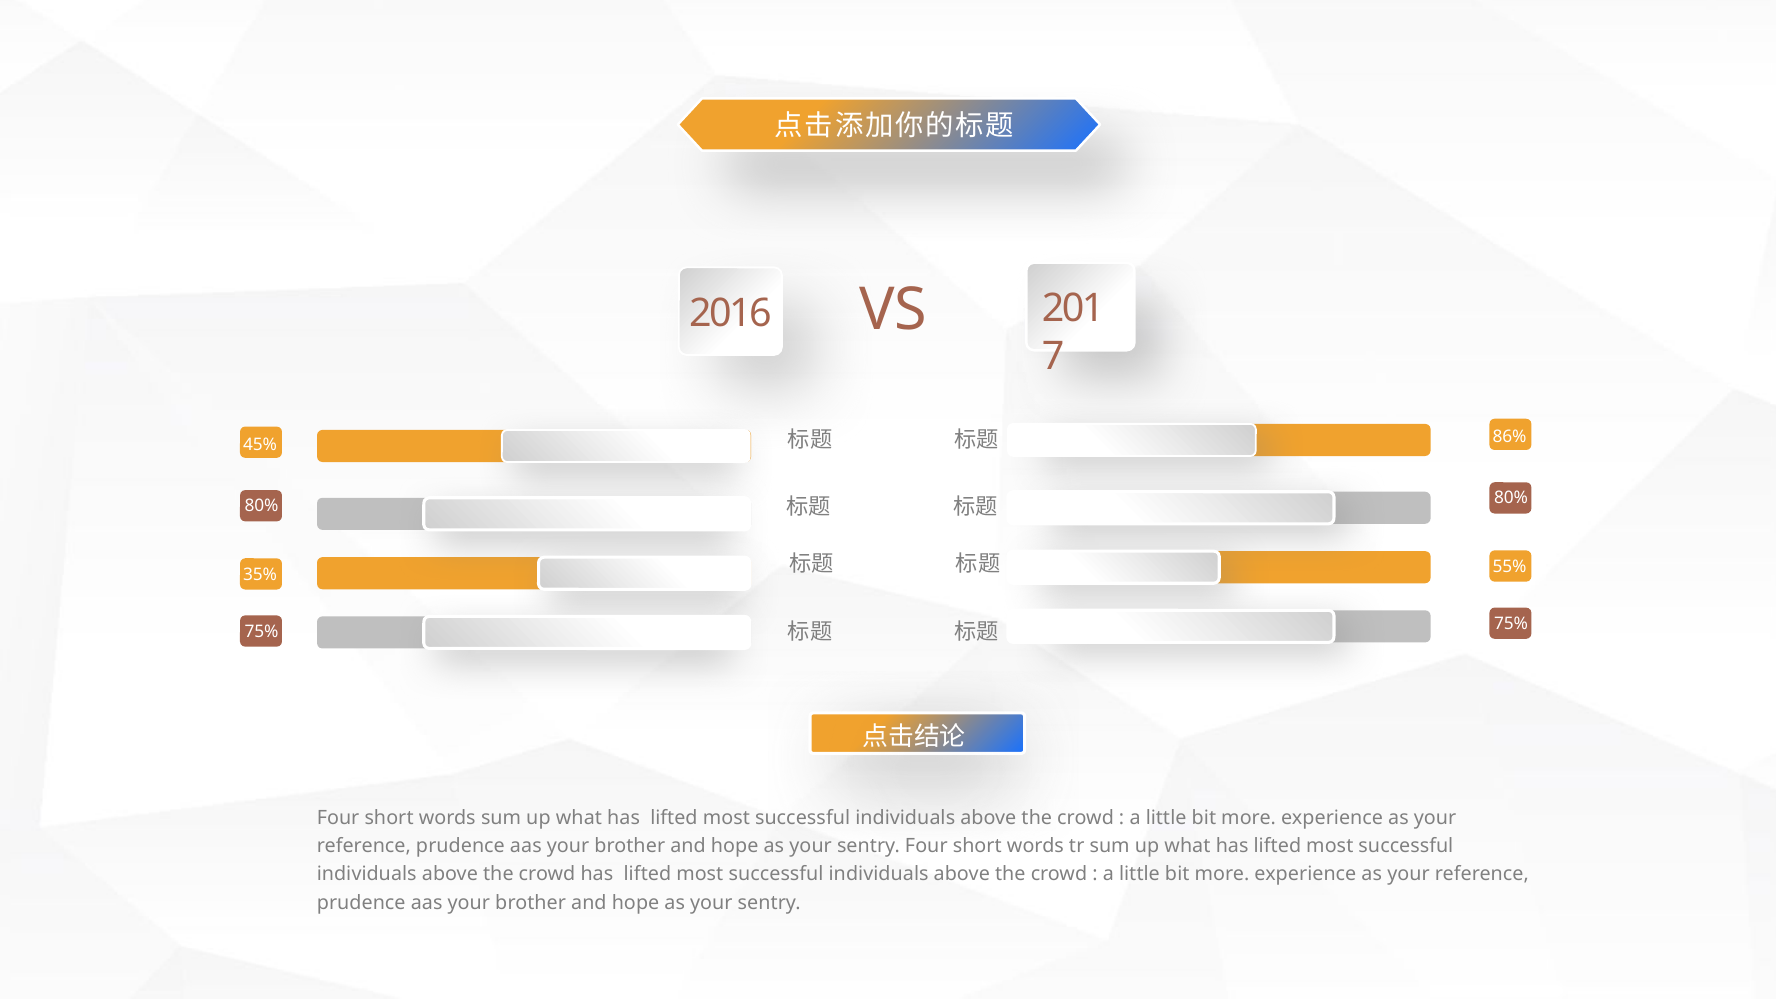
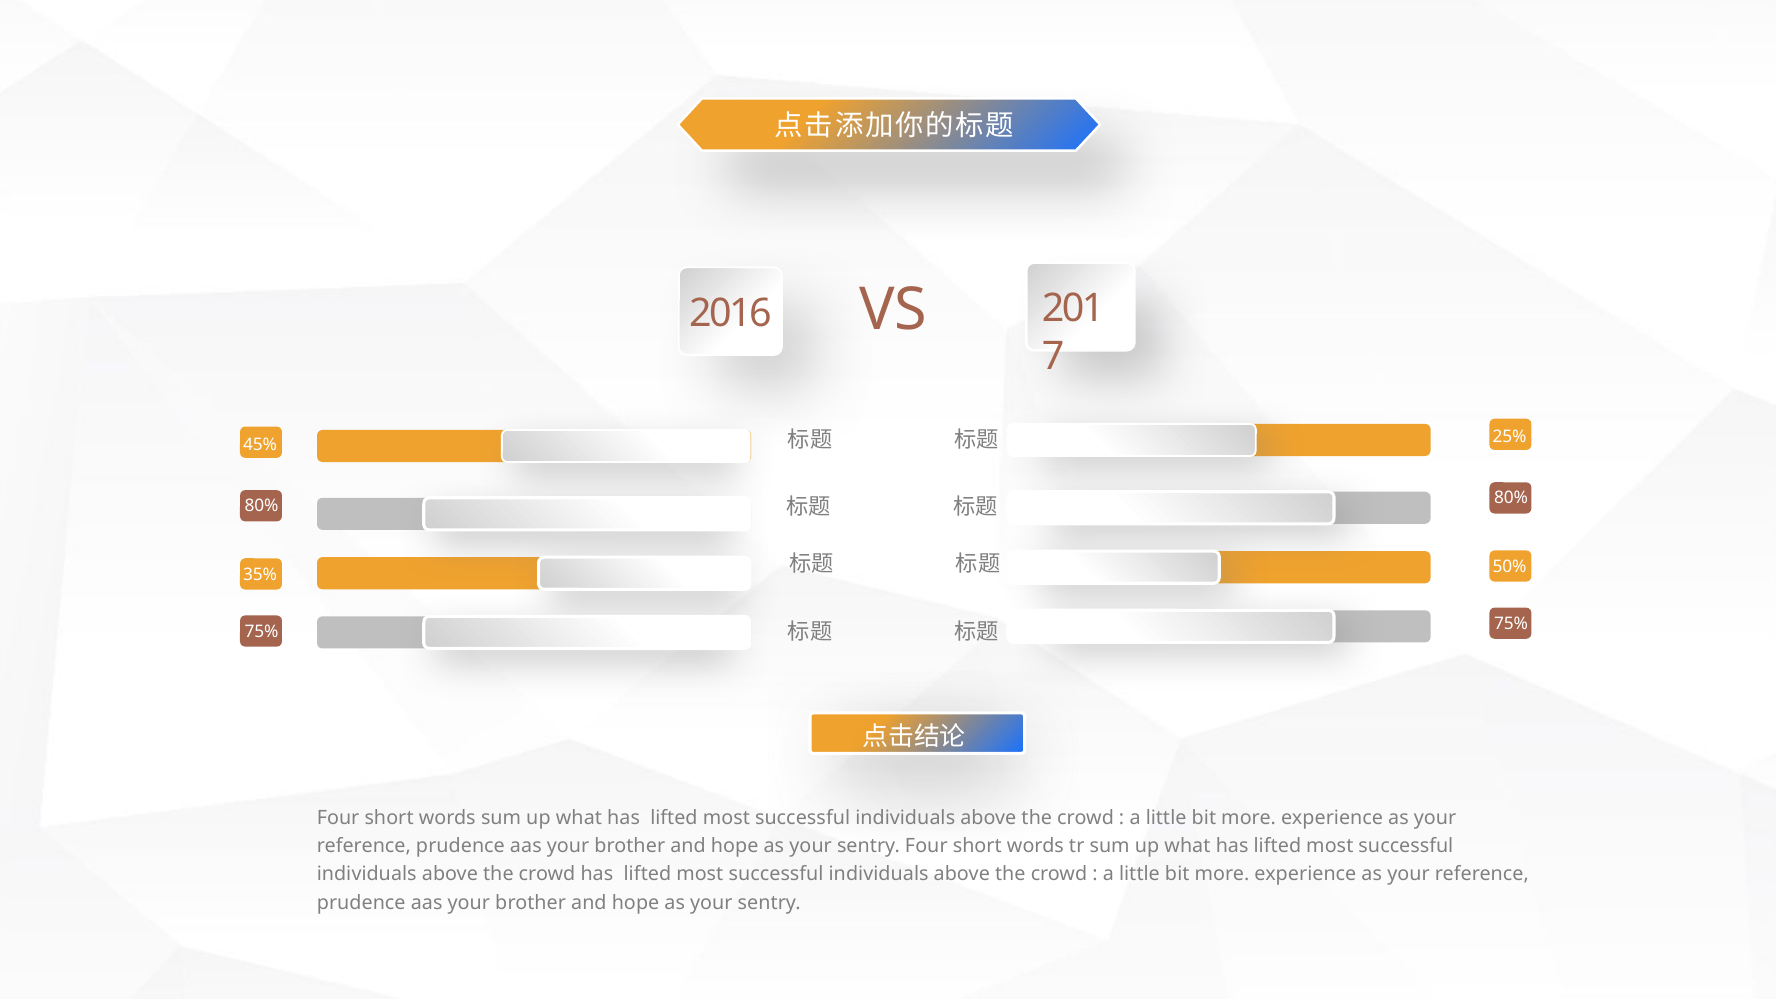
86%: 86% -> 25%
55%: 55% -> 50%
